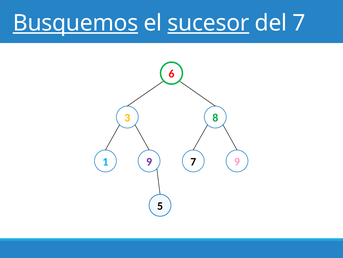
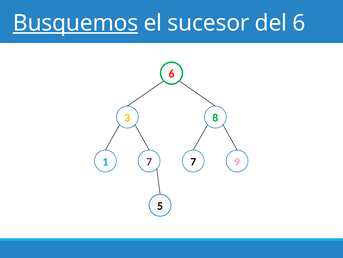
sucesor underline: present -> none
del 7: 7 -> 6
1 9: 9 -> 7
